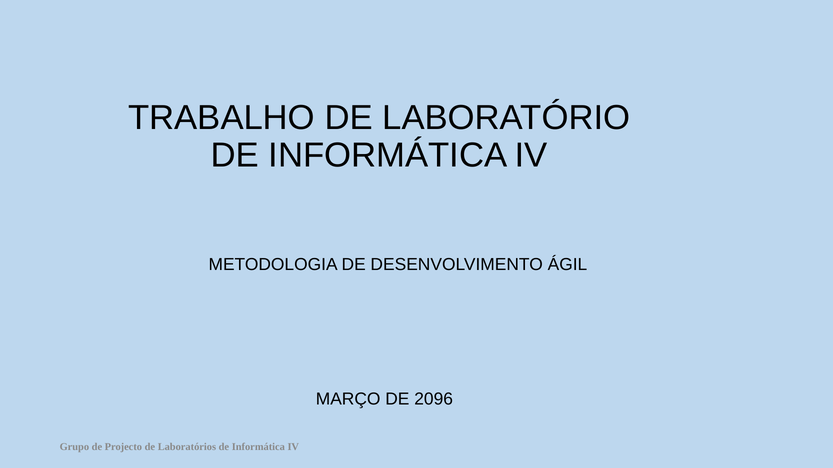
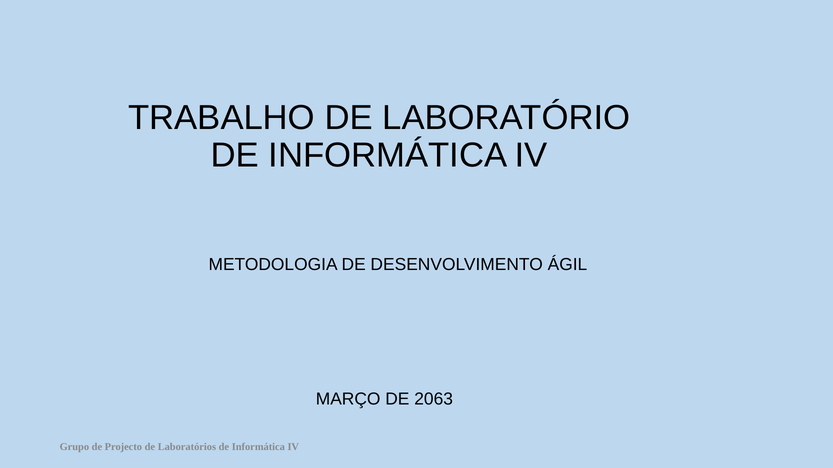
2096: 2096 -> 2063
